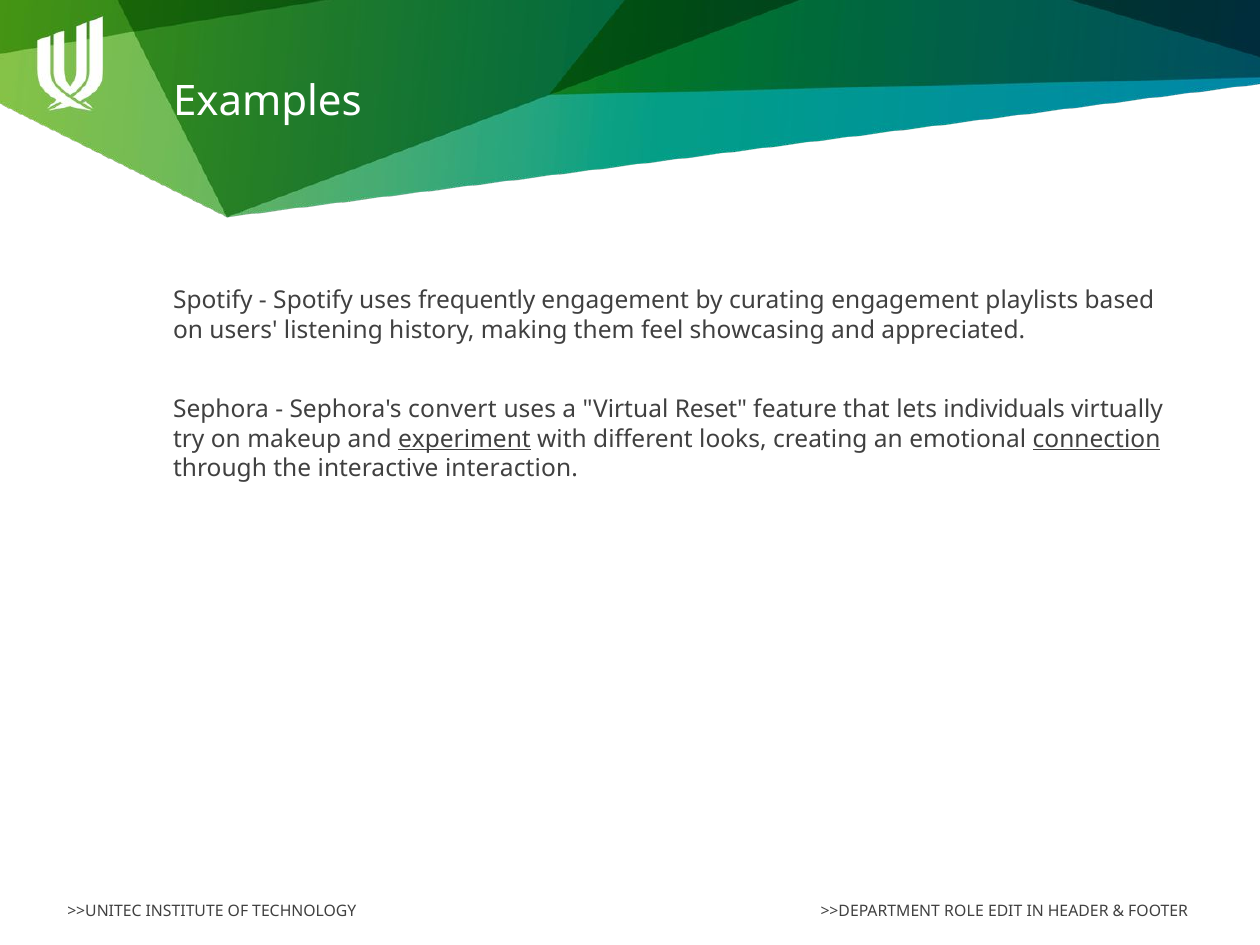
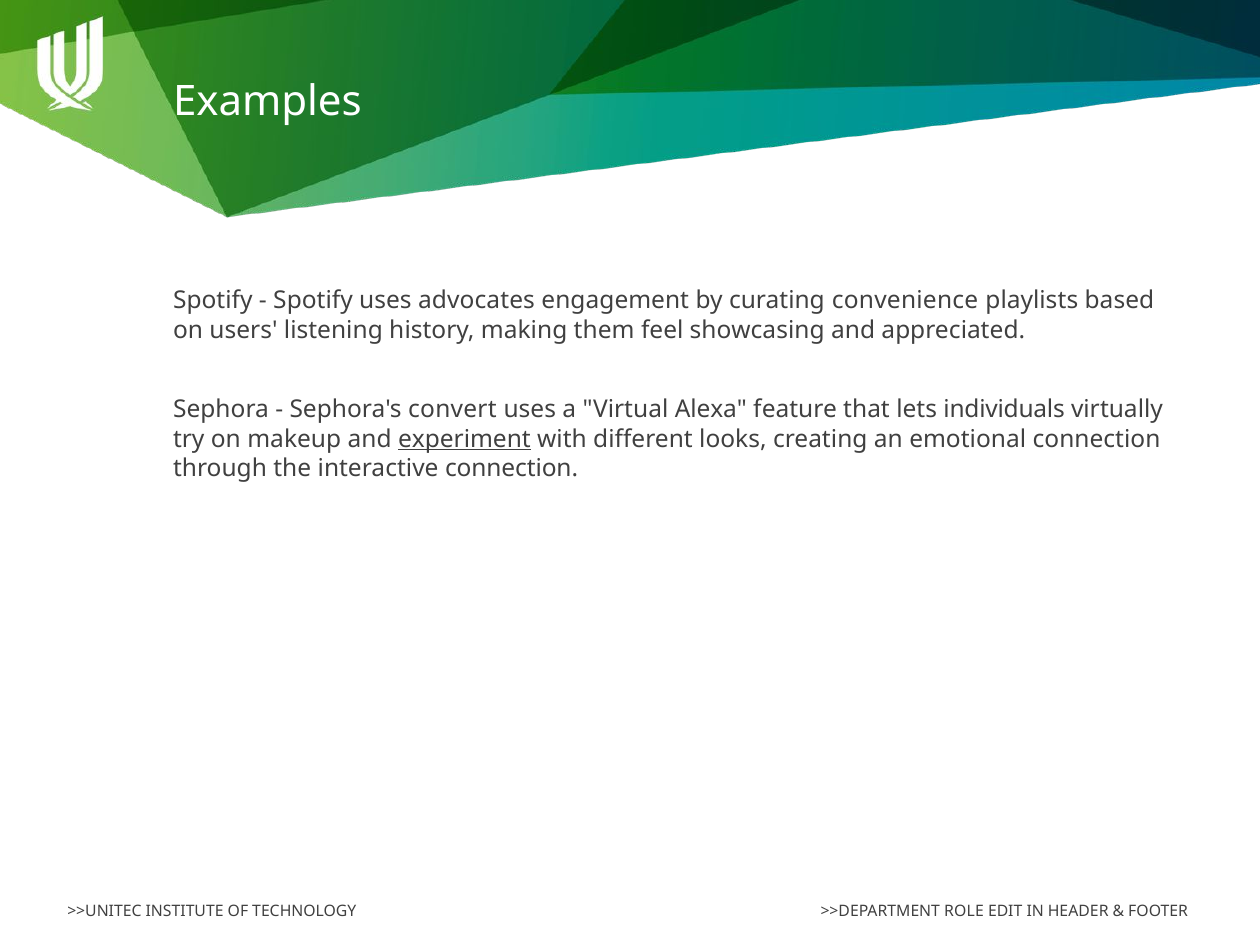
frequently: frequently -> advocates
curating engagement: engagement -> convenience
Reset: Reset -> Alexa
connection at (1097, 439) underline: present -> none
interactive interaction: interaction -> connection
